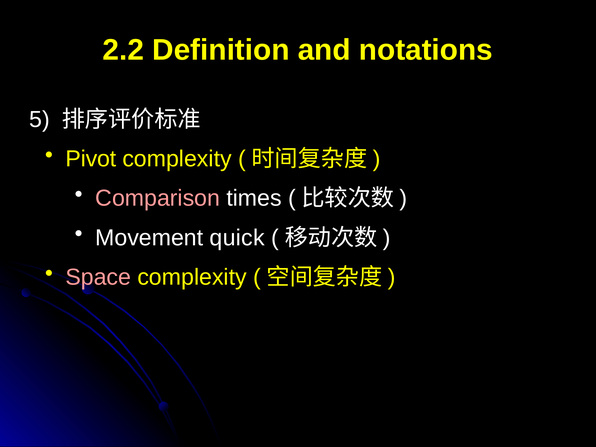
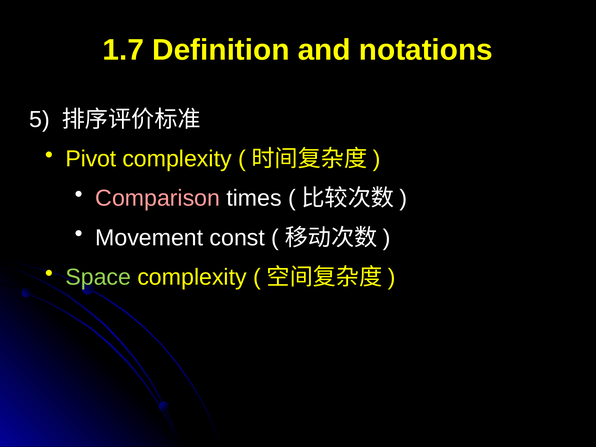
2.2: 2.2 -> 1.7
quick: quick -> const
Space colour: pink -> light green
